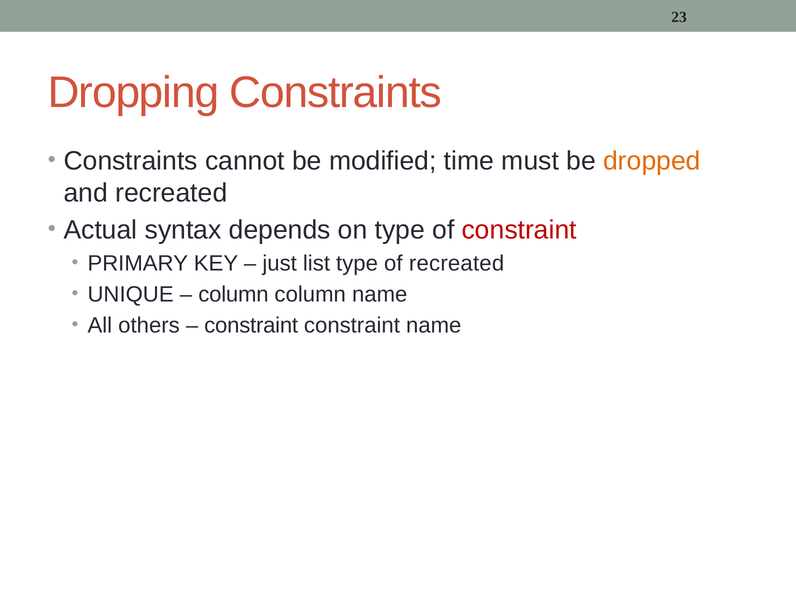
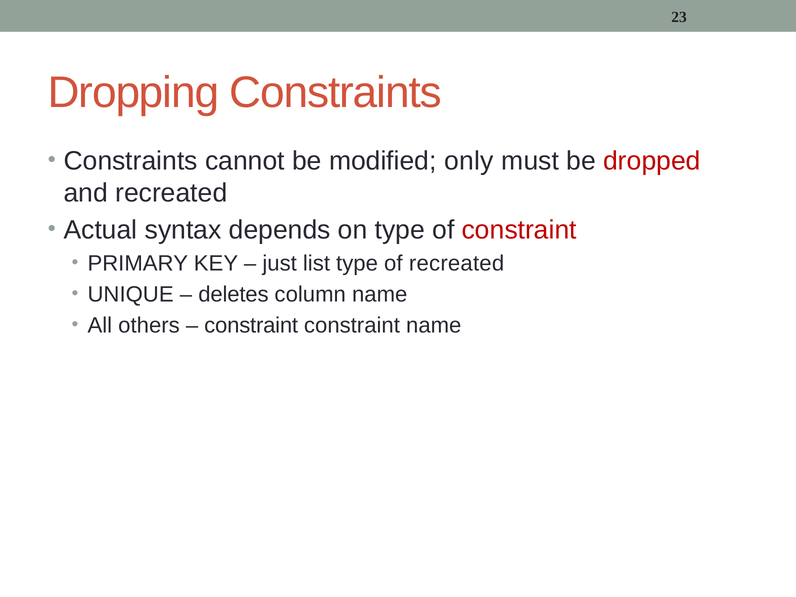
time: time -> only
dropped colour: orange -> red
column at (233, 294): column -> deletes
